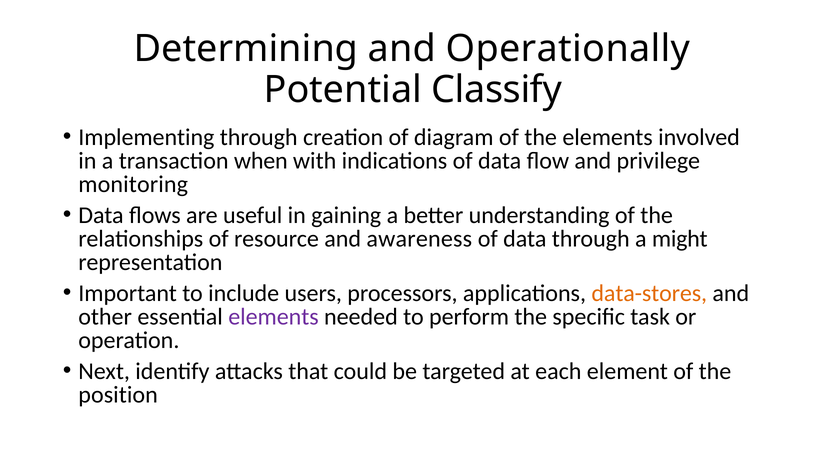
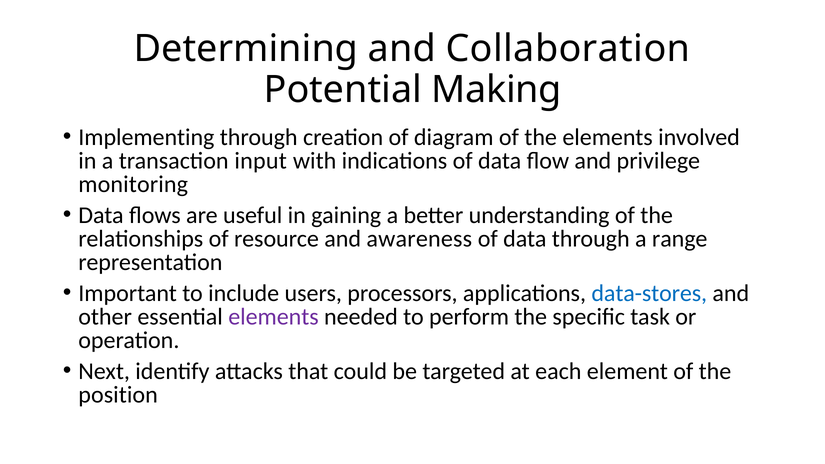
Operationally: Operationally -> Collaboration
Classify: Classify -> Making
when: when -> input
might: might -> range
data-stores colour: orange -> blue
